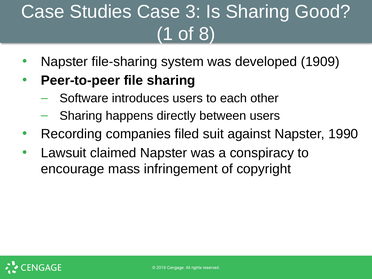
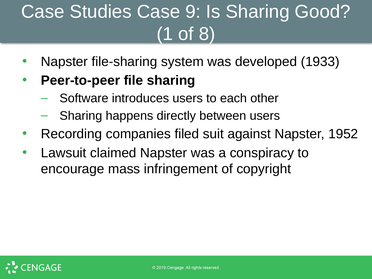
3: 3 -> 9
1909: 1909 -> 1933
1990: 1990 -> 1952
